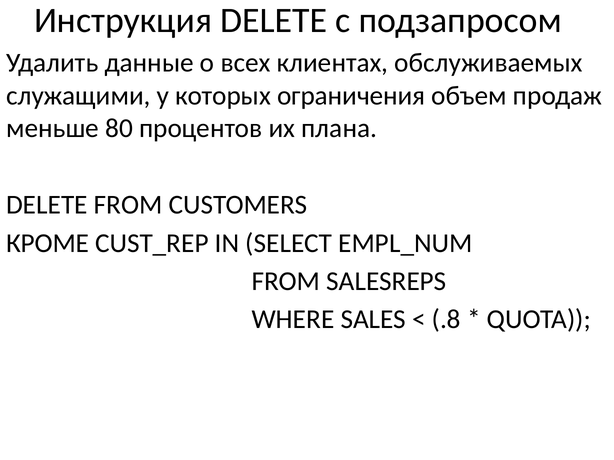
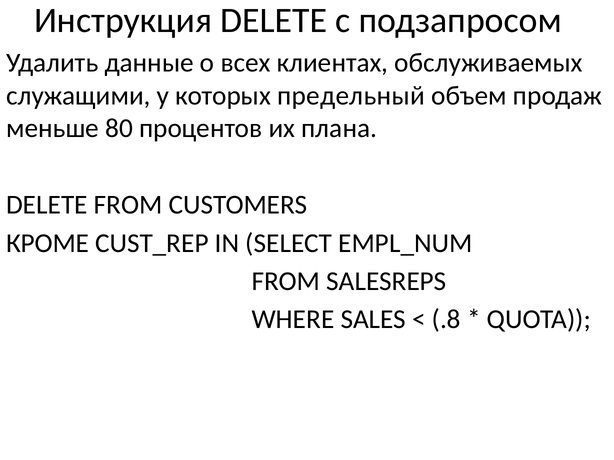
ограничения: ограничения -> предельный
